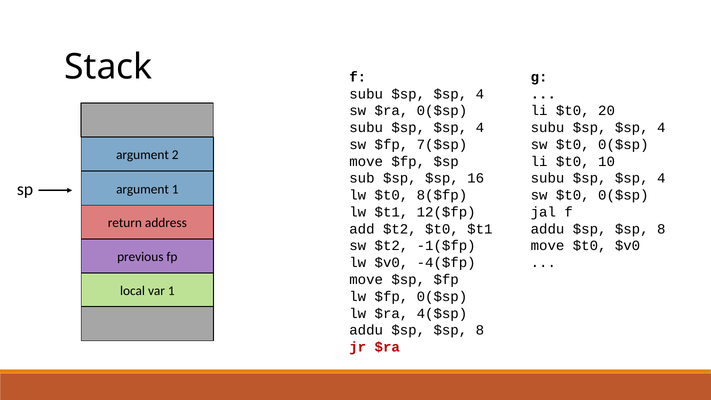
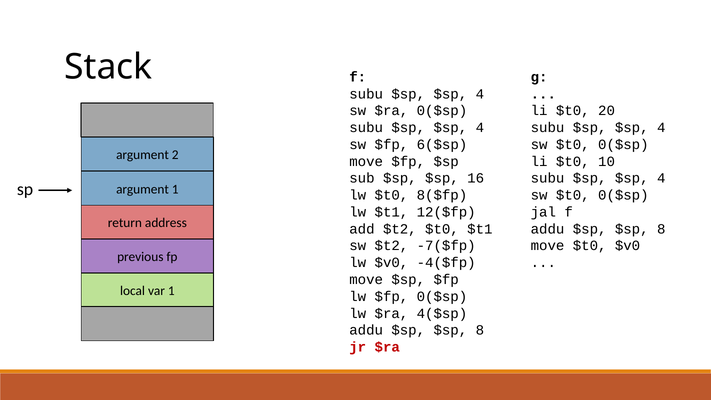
7($sp: 7($sp -> 6($sp
-1($fp: -1($fp -> -7($fp
